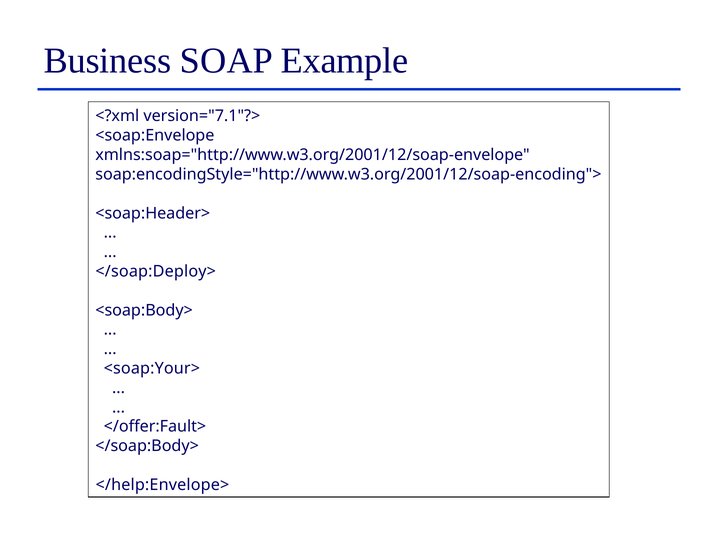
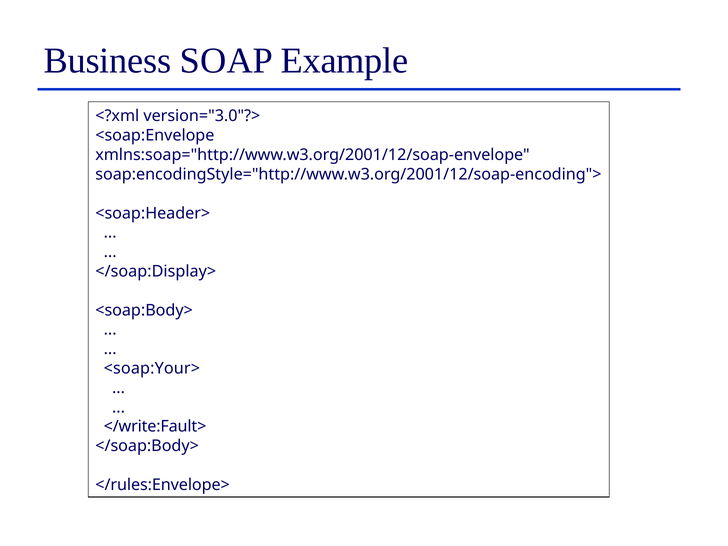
version="7.1"?>: version="7.1"?> -> version="3.0"?>
</soap:Deploy>: </soap:Deploy> -> </soap:Display>
</offer:Fault>: </offer:Fault> -> </write:Fault>
</help:Envelope>: </help:Envelope> -> </rules:Envelope>
